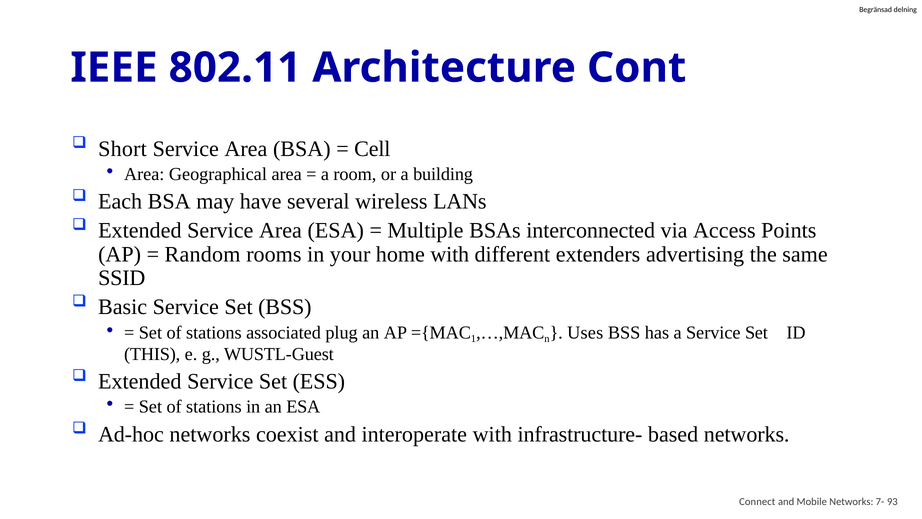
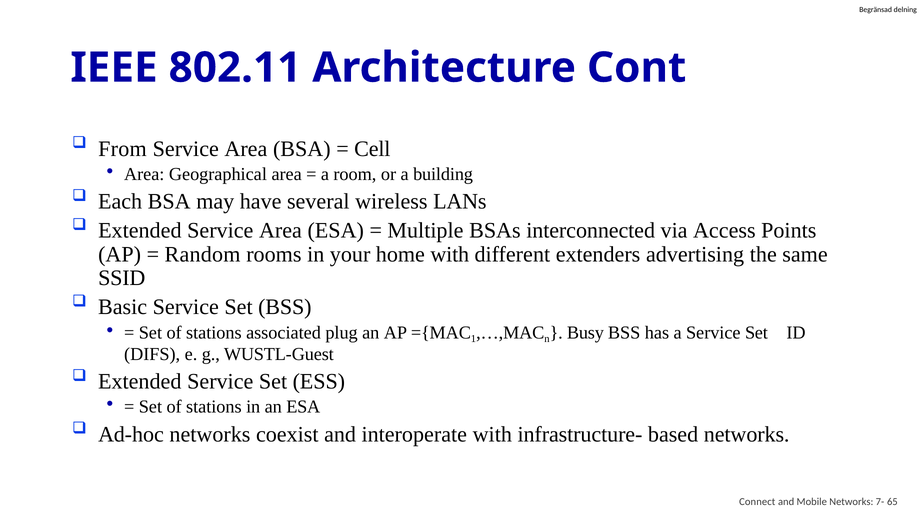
Short: Short -> From
Uses: Uses -> Busy
THIS: THIS -> DIFS
93: 93 -> 65
